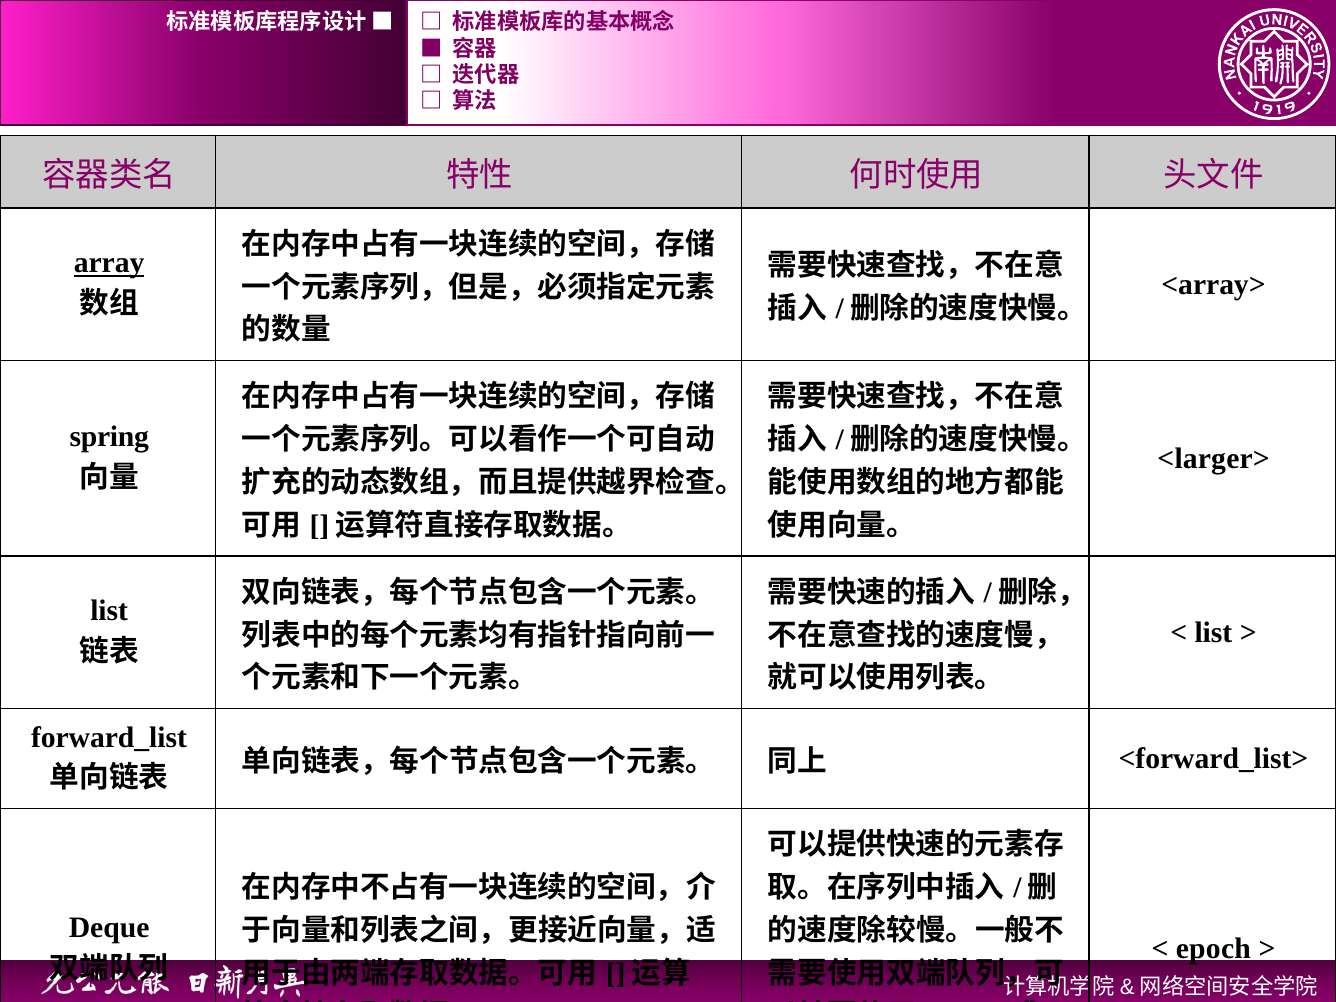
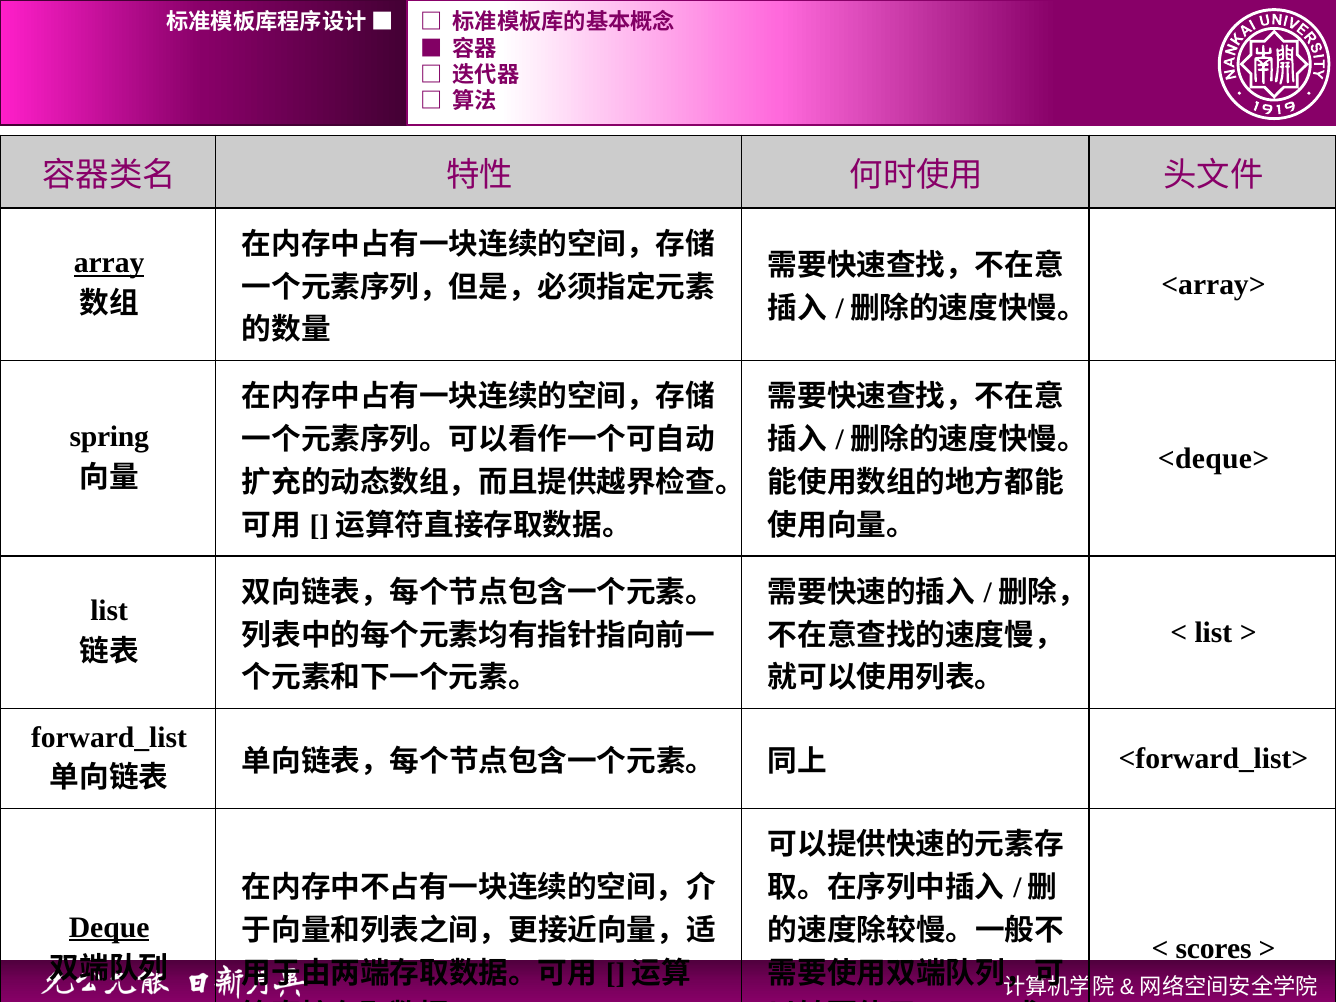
<larger>: <larger> -> <deque>
Deque underline: none -> present
epoch: epoch -> scores
